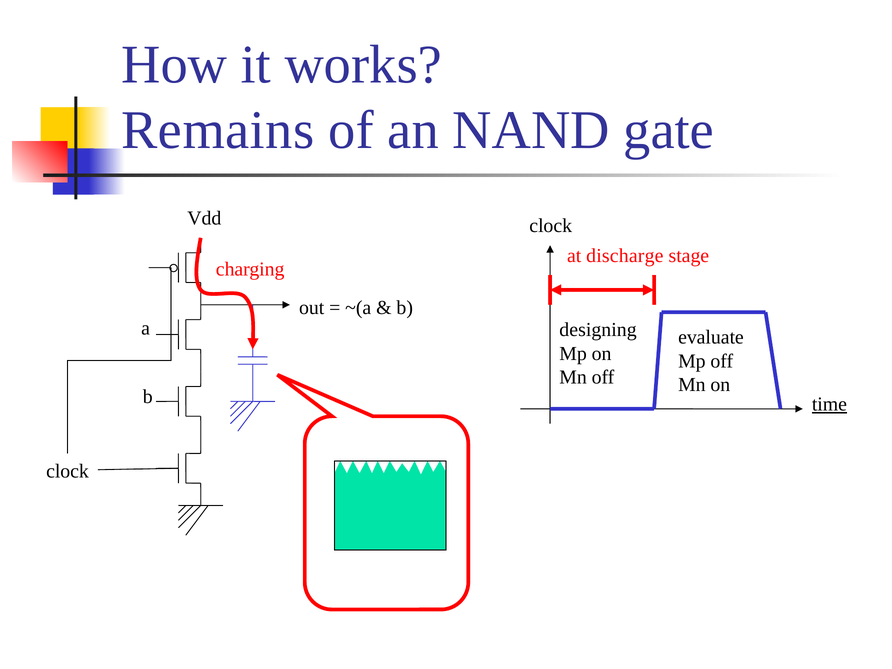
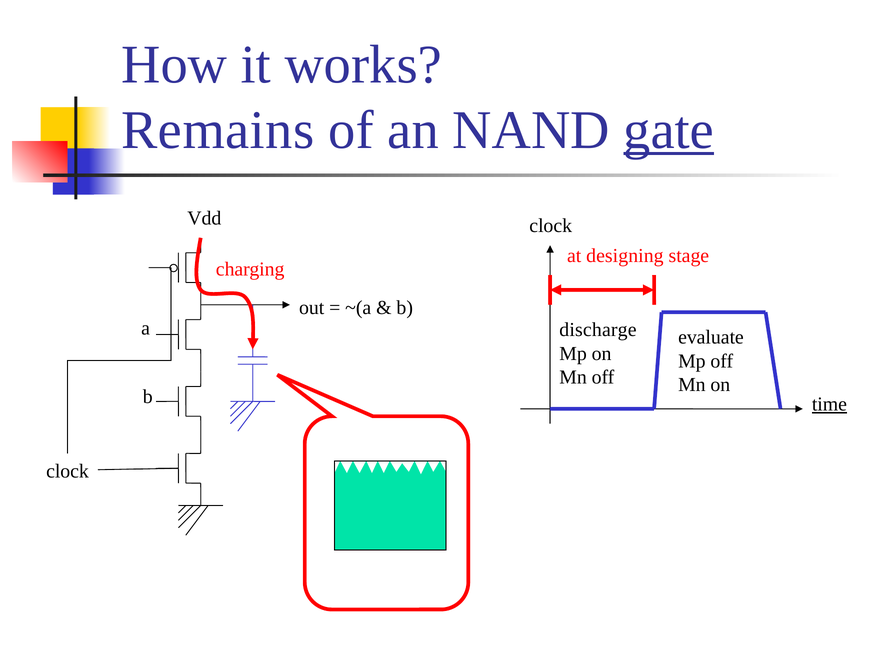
gate underline: none -> present
discharge: discharge -> designing
designing: designing -> discharge
